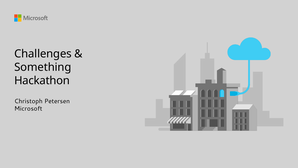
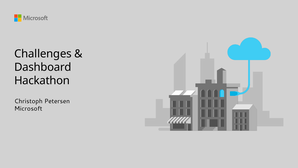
Something: Something -> Dashboard
